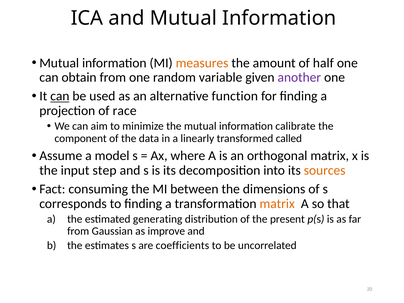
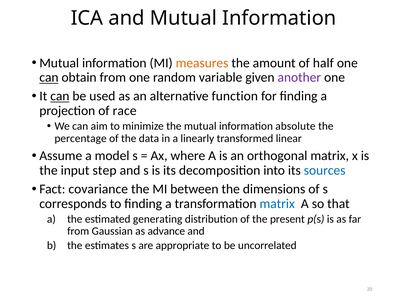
can at (49, 77) underline: none -> present
calibrate: calibrate -> absolute
component: component -> percentage
called: called -> linear
sources colour: orange -> blue
consuming: consuming -> covariance
matrix at (277, 204) colour: orange -> blue
improve: improve -> advance
coefficients: coefficients -> appropriate
